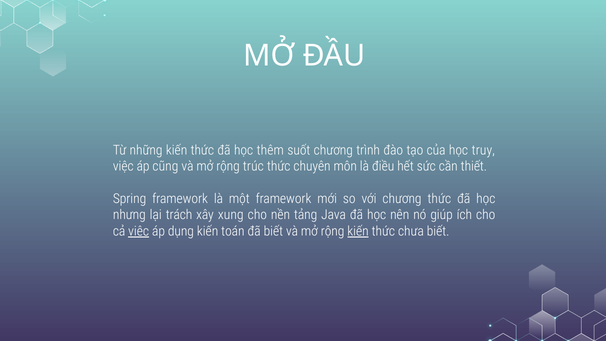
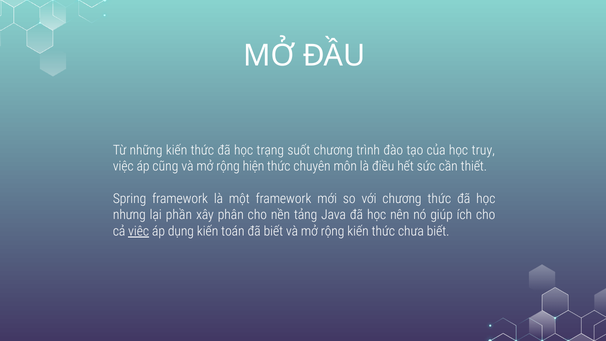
thêm: thêm -> trạng
trúc: trúc -> hiện
trách: trách -> phần
xung: xung -> phân
kiến at (358, 231) underline: present -> none
